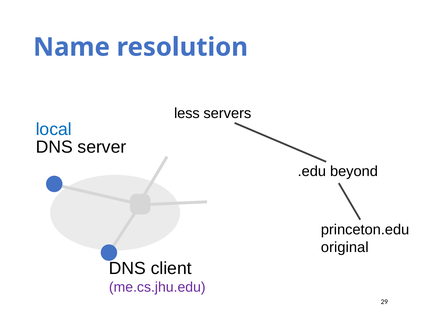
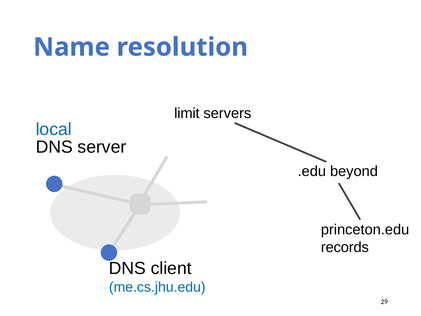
less: less -> limit
original: original -> records
me.cs.jhu.edu colour: purple -> blue
